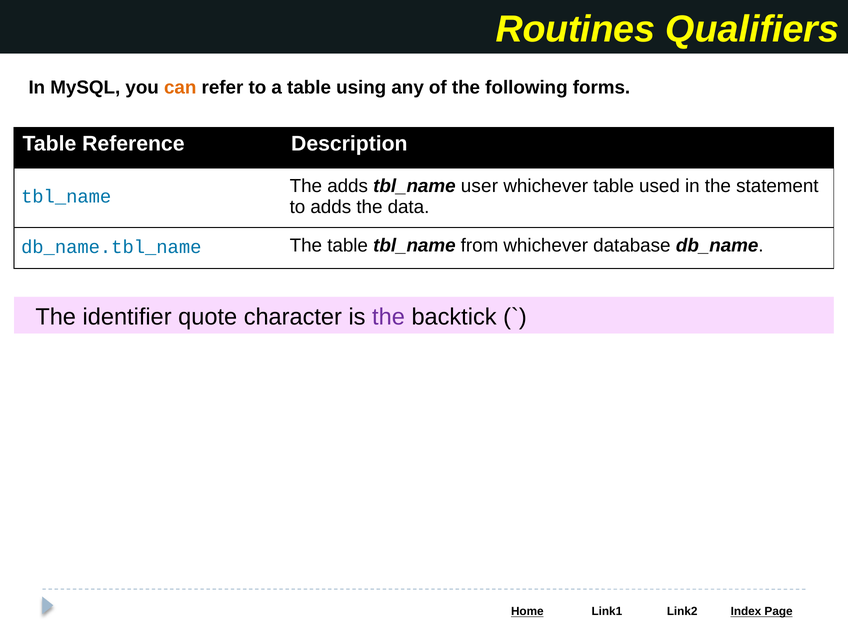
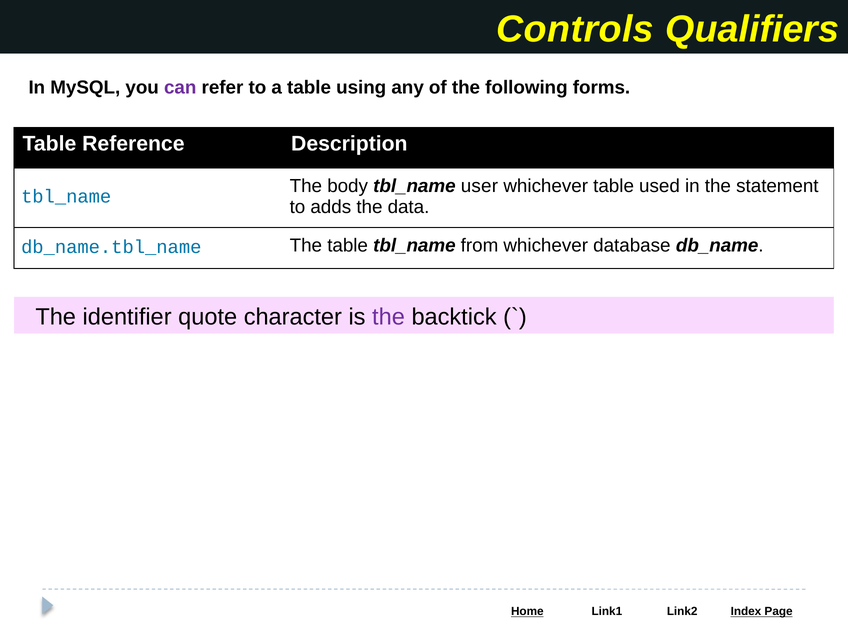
Routines: Routines -> Controls
can colour: orange -> purple
The adds: adds -> body
